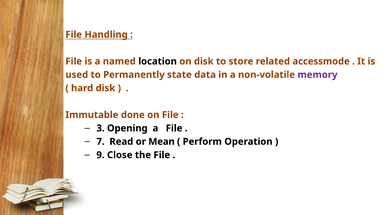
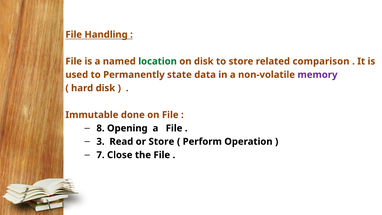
location colour: black -> green
accessmode: accessmode -> comparison
3: 3 -> 8
7: 7 -> 3
or Mean: Mean -> Store
9: 9 -> 7
